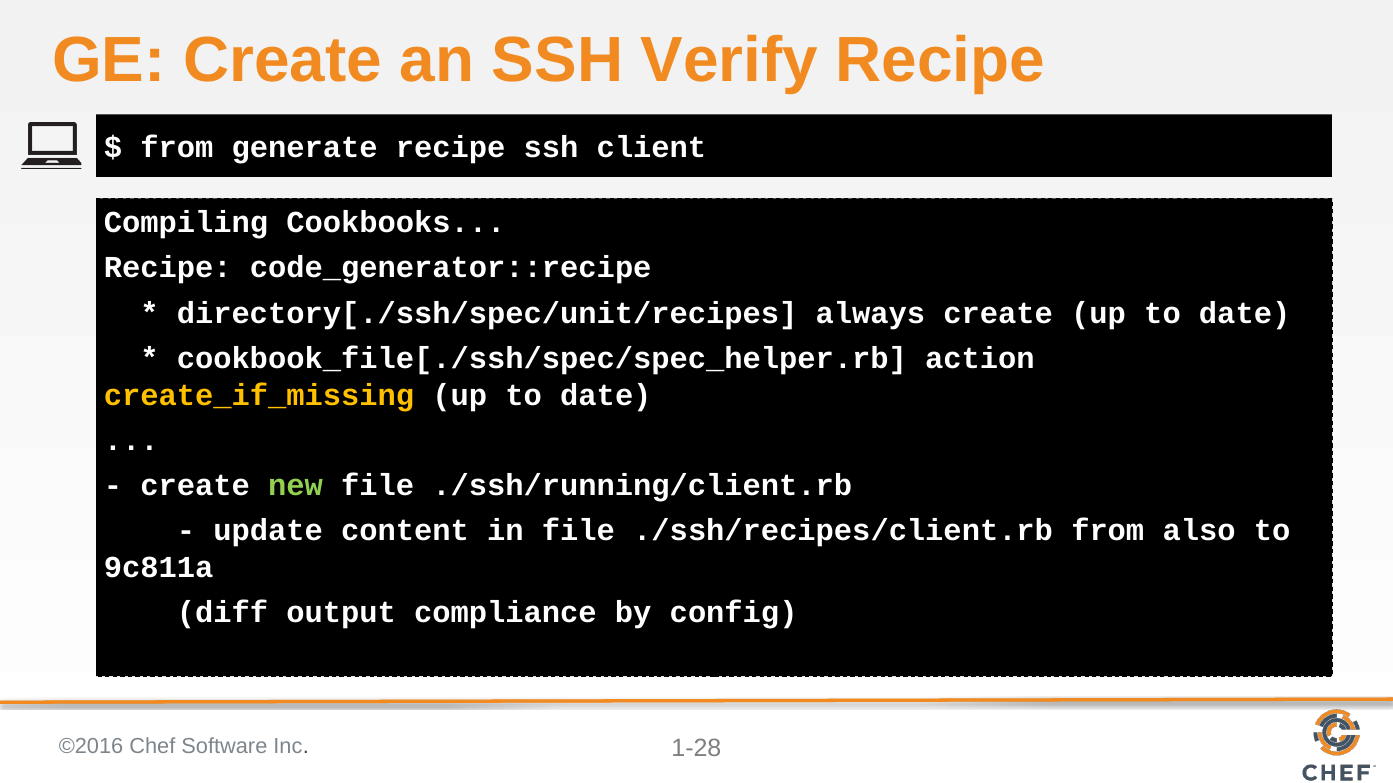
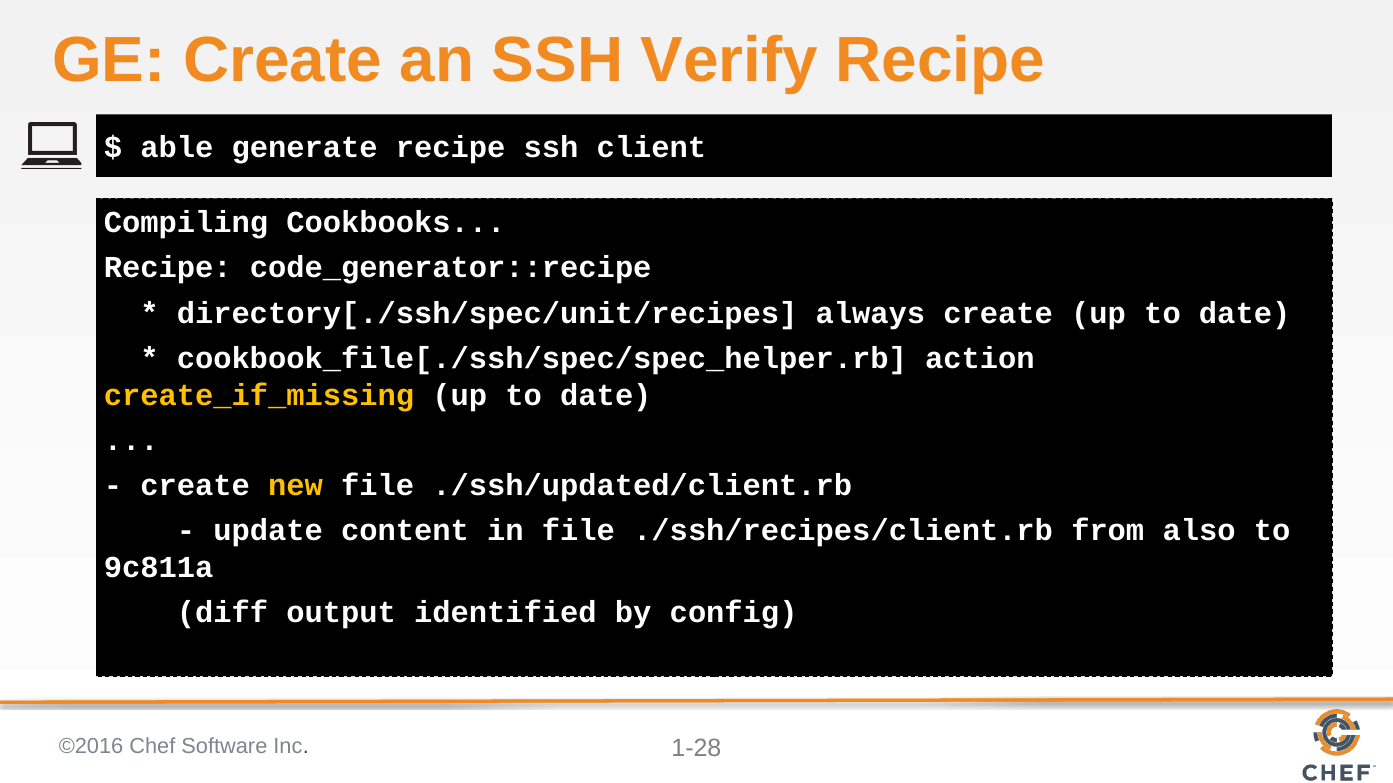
from at (177, 148): from -> able
new colour: light green -> yellow
./ssh/running/client.rb: ./ssh/running/client.rb -> ./ssh/updated/client.rb
compliance: compliance -> identified
